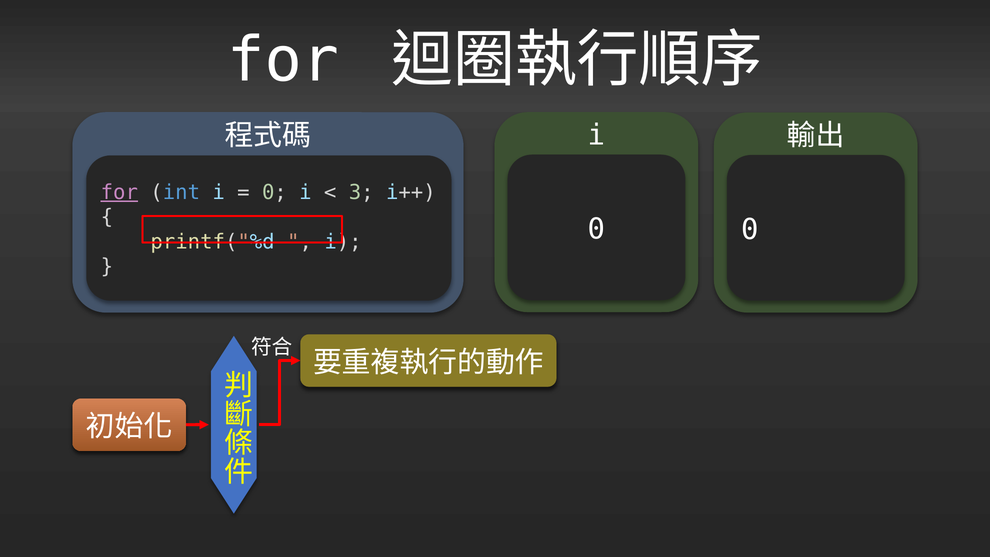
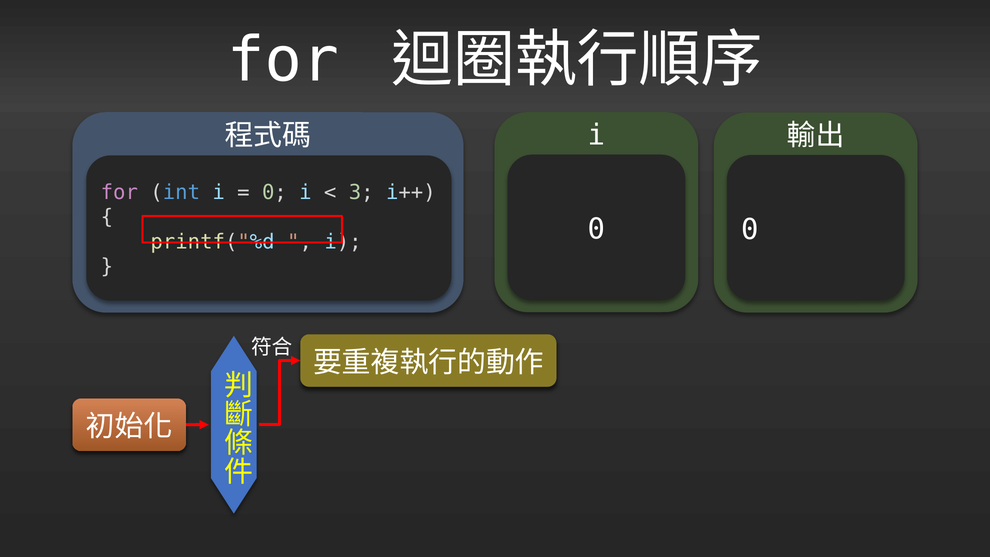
for at (119, 192) underline: present -> none
